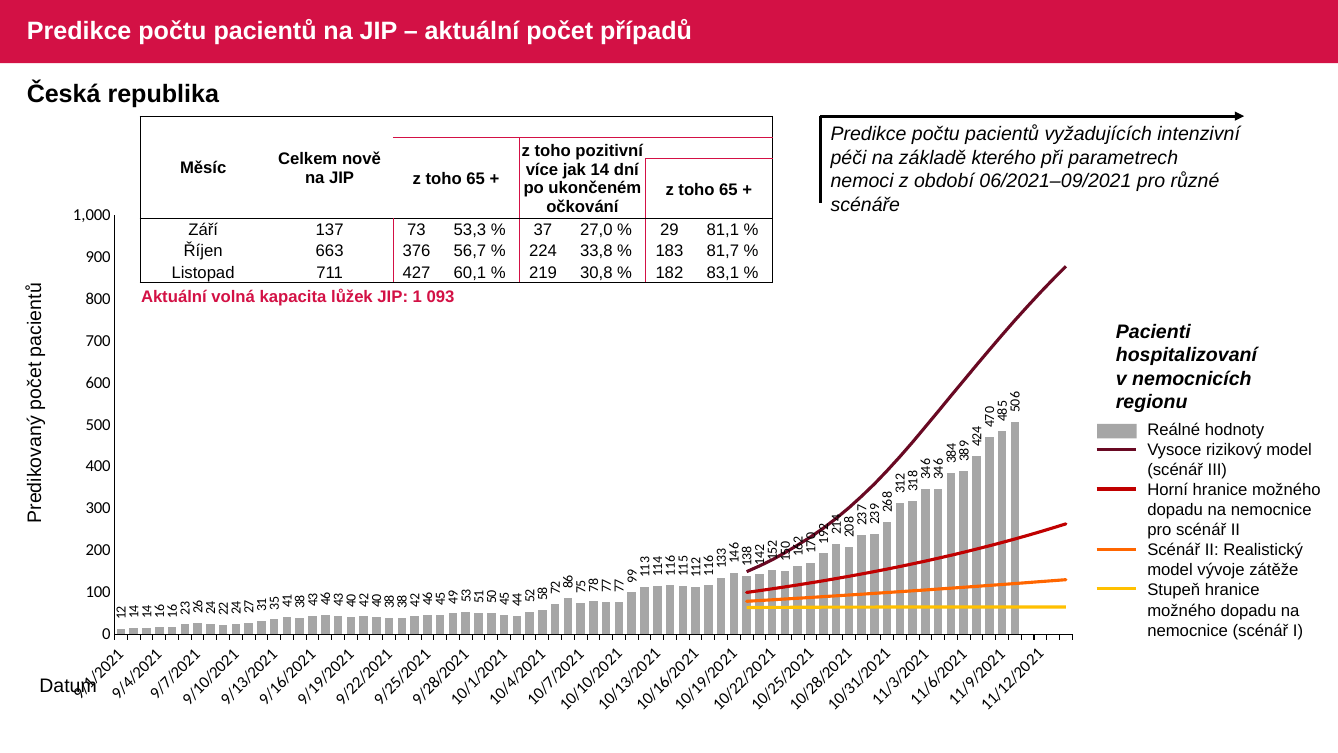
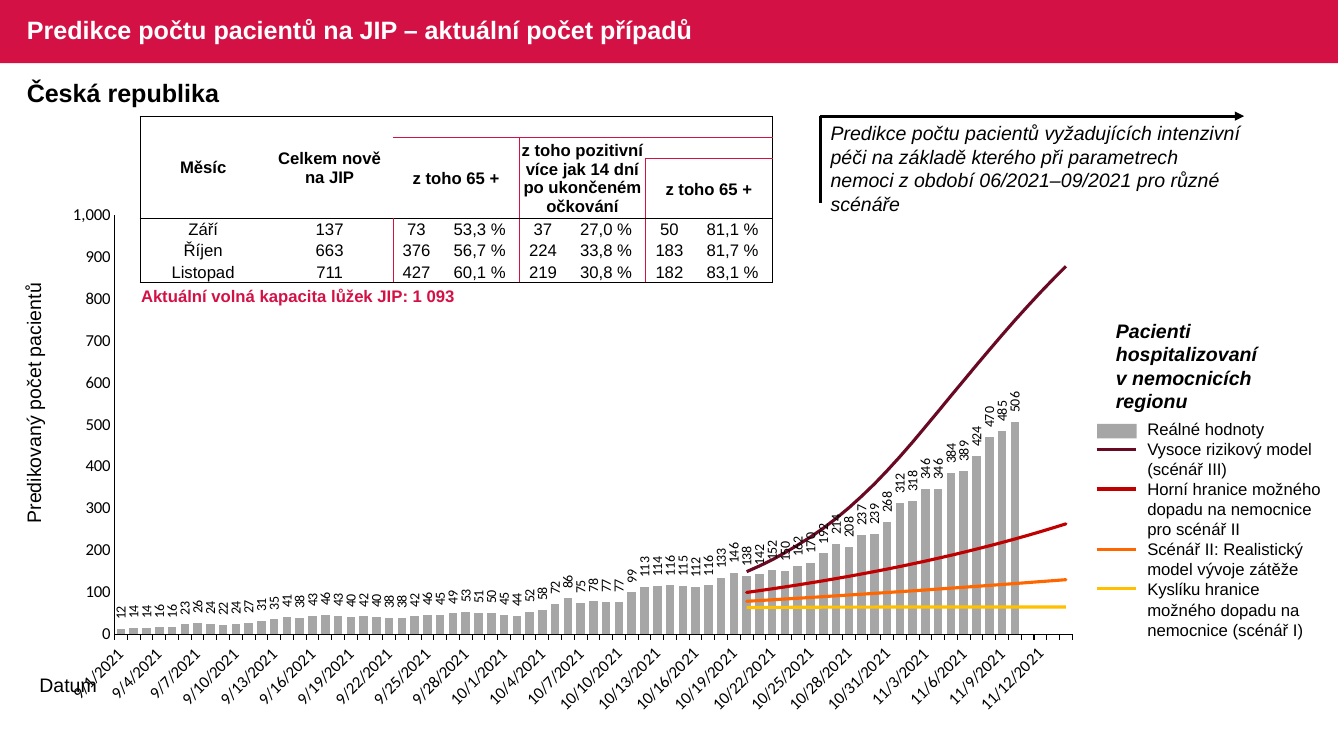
29: 29 -> 50
Stupeň: Stupeň -> Kyslíku
